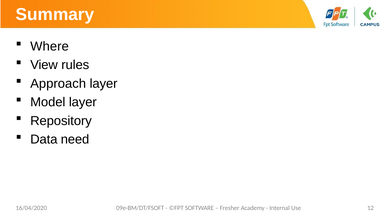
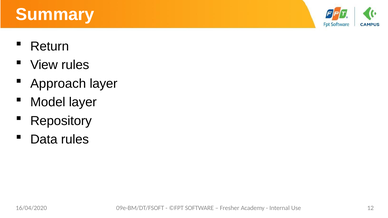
Where: Where -> Return
Data need: need -> rules
